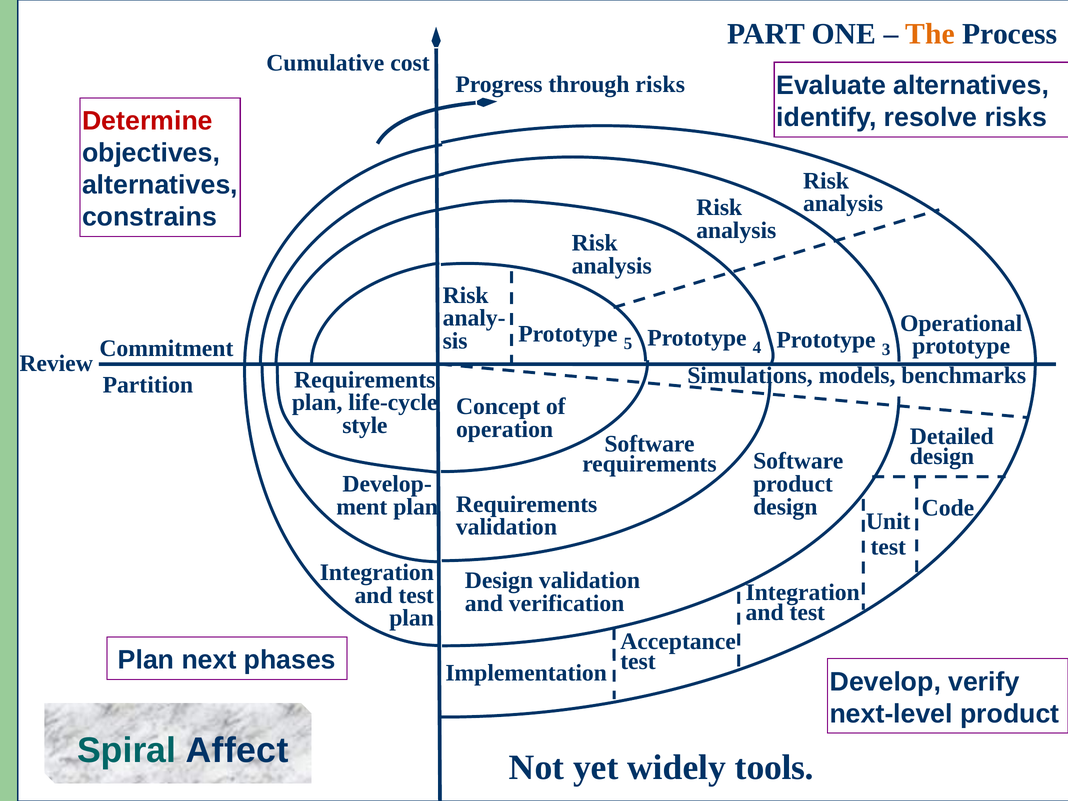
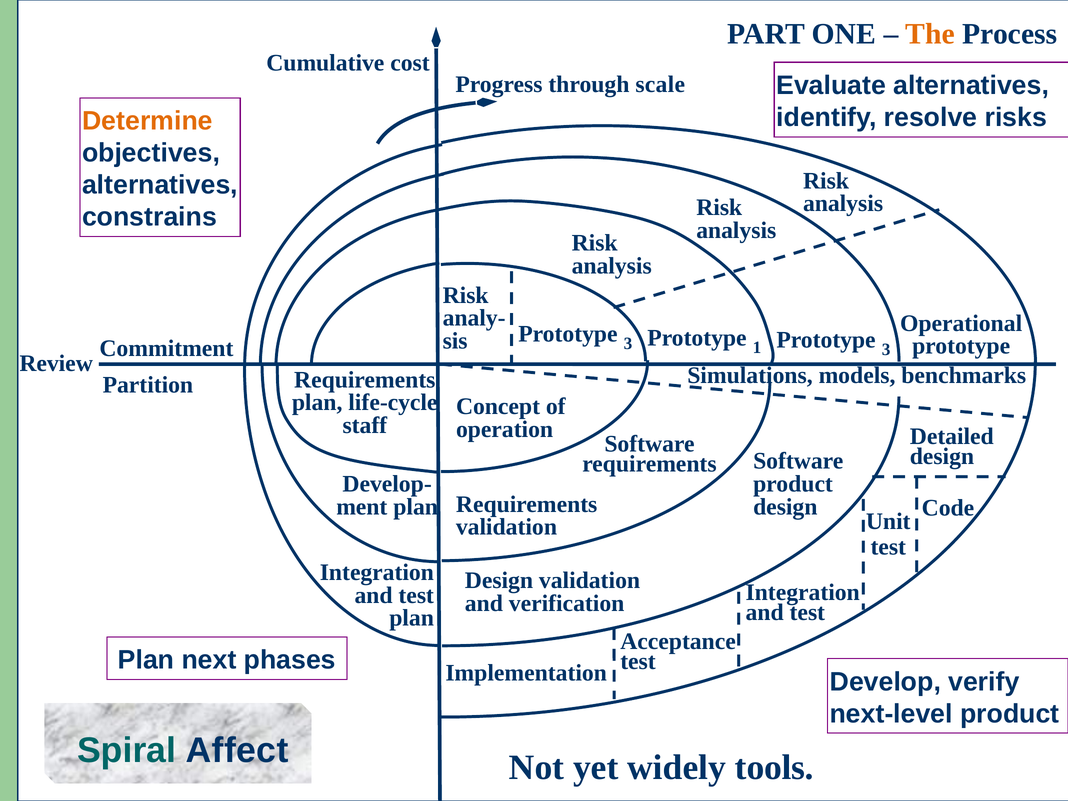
through risks: risks -> scale
Determine colour: red -> orange
4: 4 -> 1
5 at (628, 344): 5 -> 3
style: style -> staff
